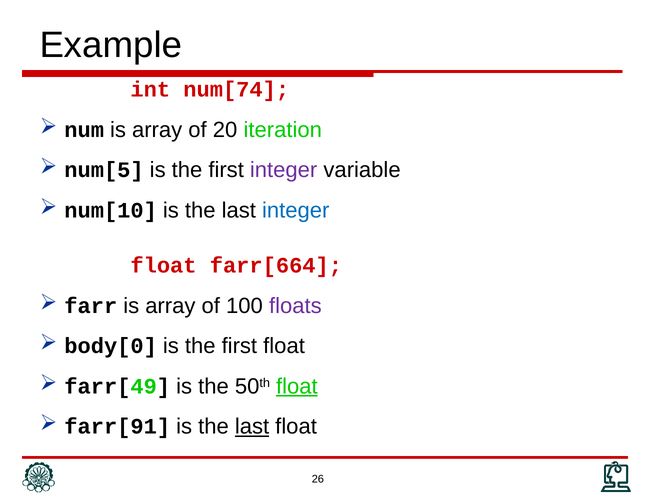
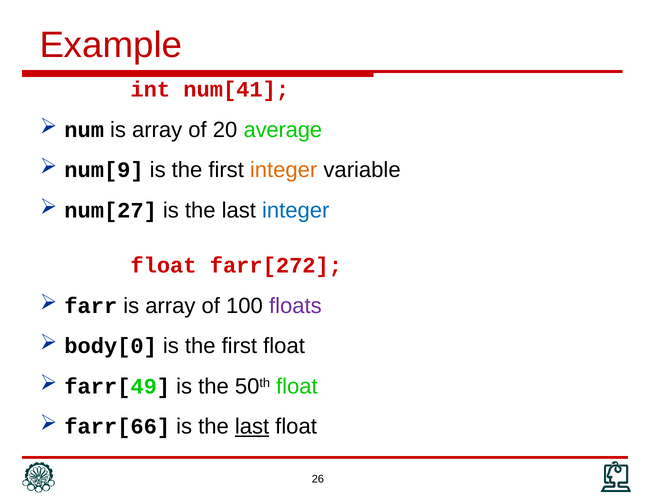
Example colour: black -> red
num[74: num[74 -> num[41
iteration: iteration -> average
num[5: num[5 -> num[9
integer at (284, 170) colour: purple -> orange
num[10: num[10 -> num[27
farr[664: farr[664 -> farr[272
float at (297, 386) underline: present -> none
farr[91: farr[91 -> farr[66
